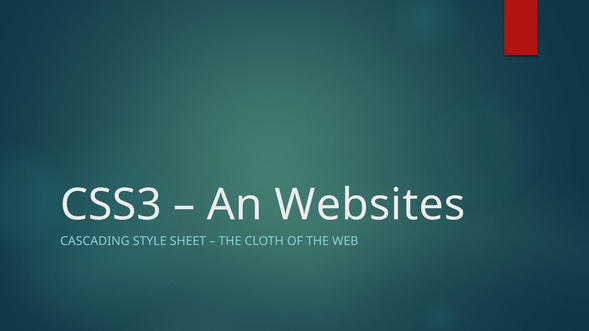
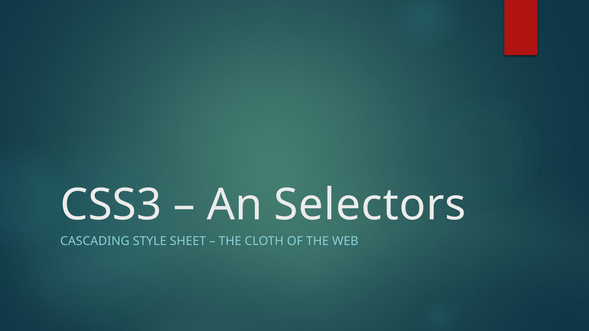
Websites: Websites -> Selectors
